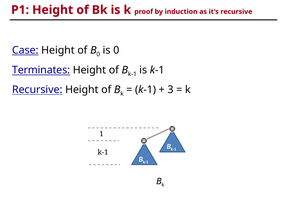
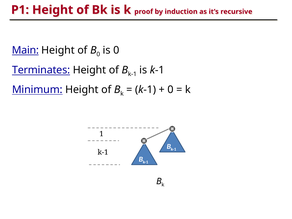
Case: Case -> Main
Recursive at (37, 90): Recursive -> Minimum
3 at (171, 90): 3 -> 0
